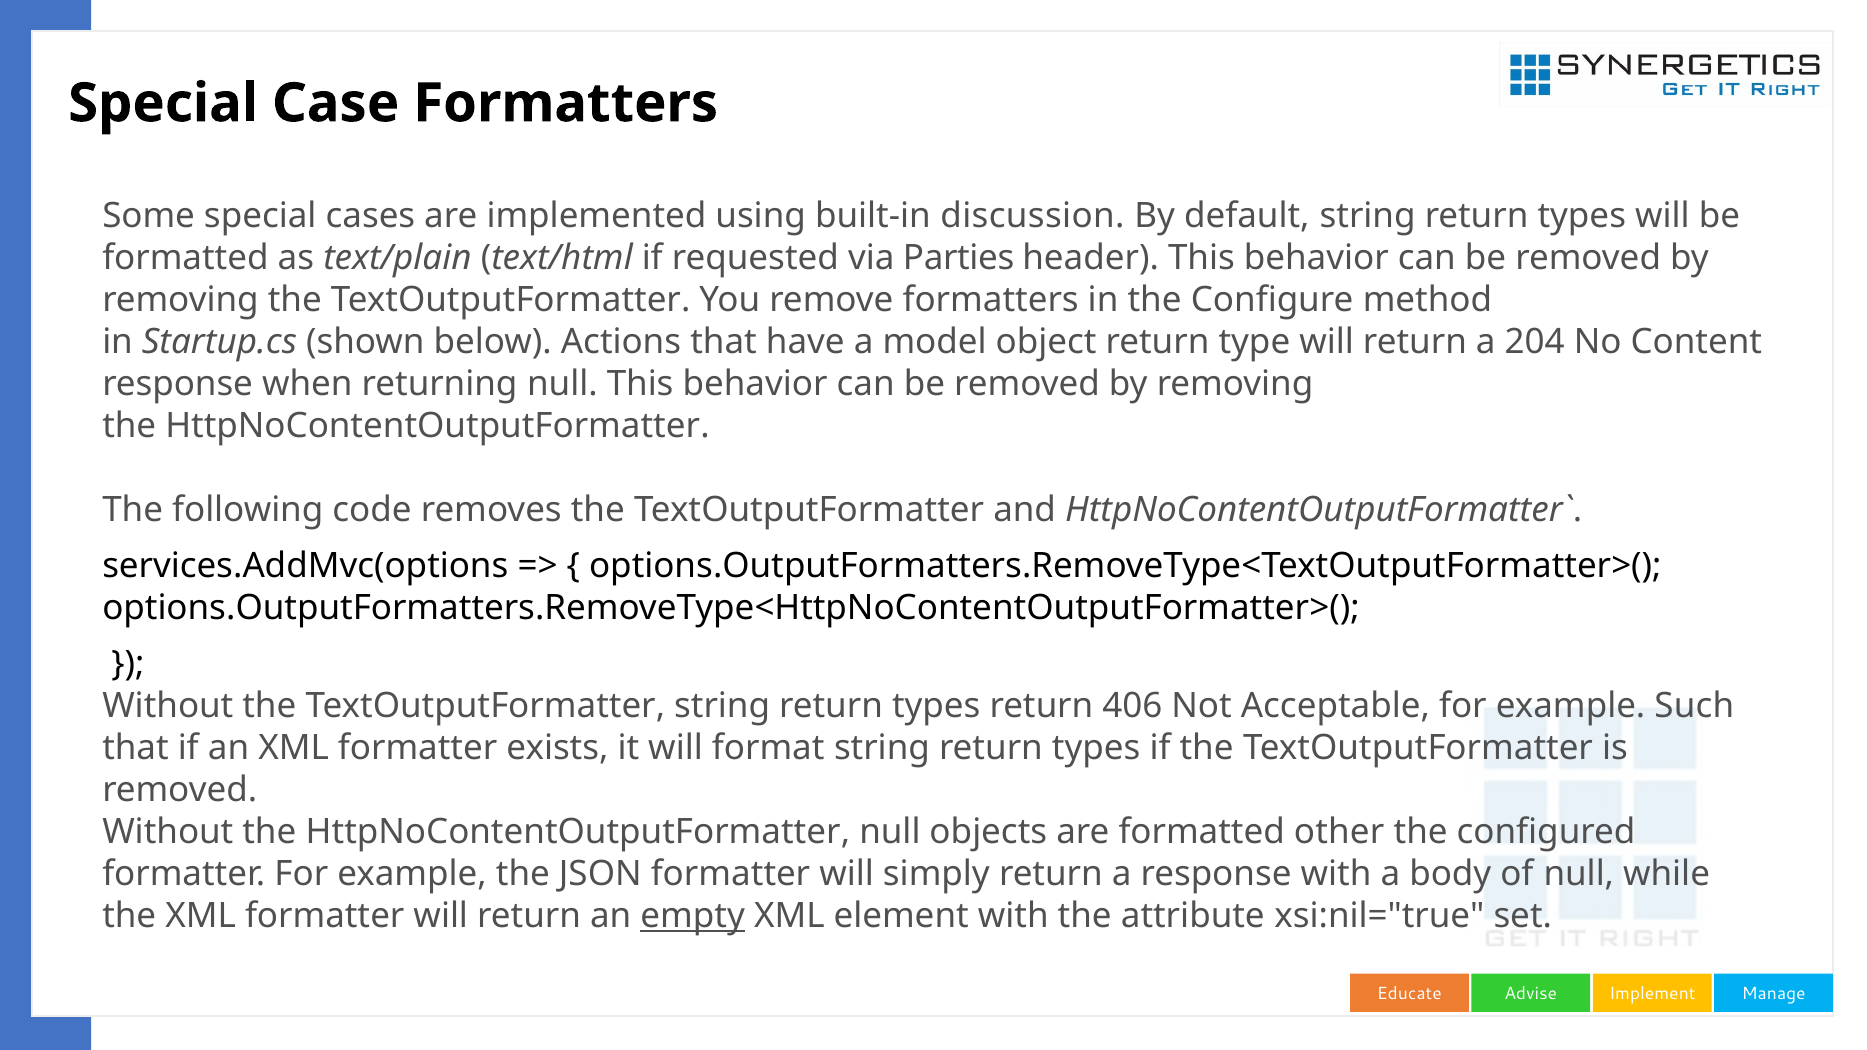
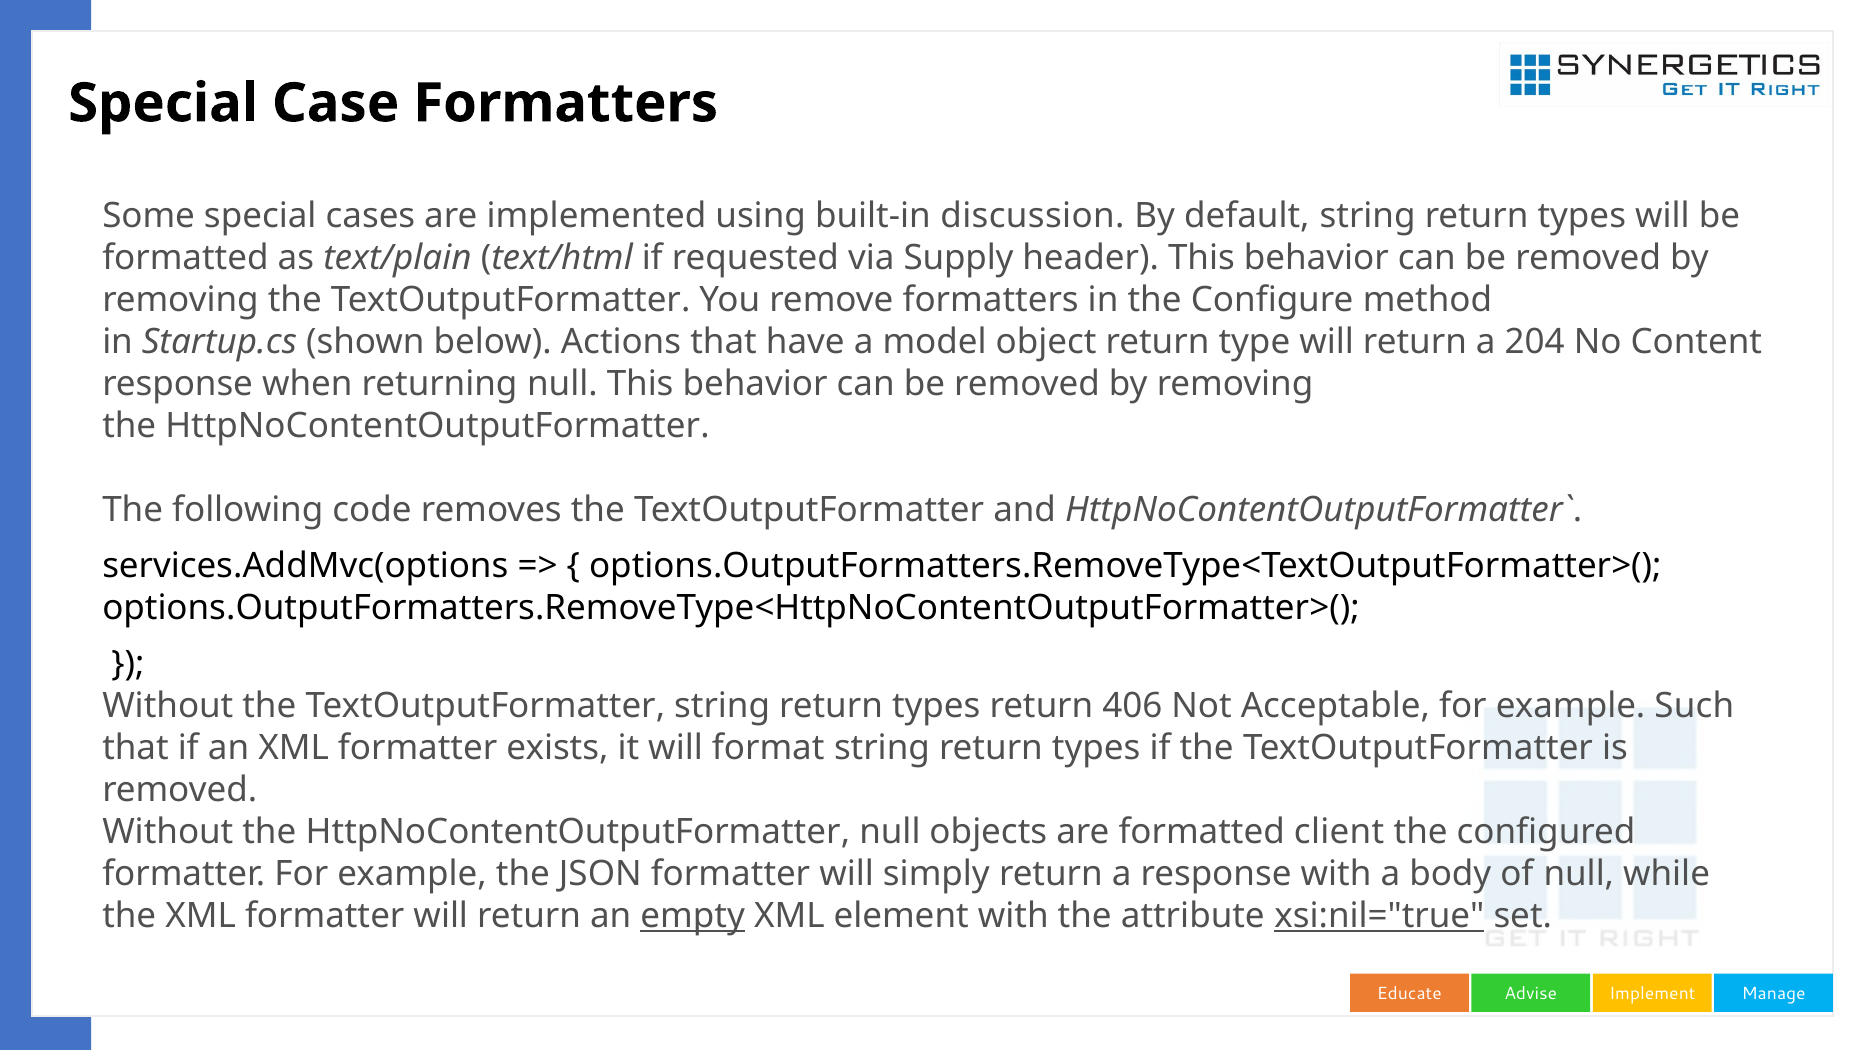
Parties: Parties -> Supply
other: other -> client
xsi:nil="true underline: none -> present
